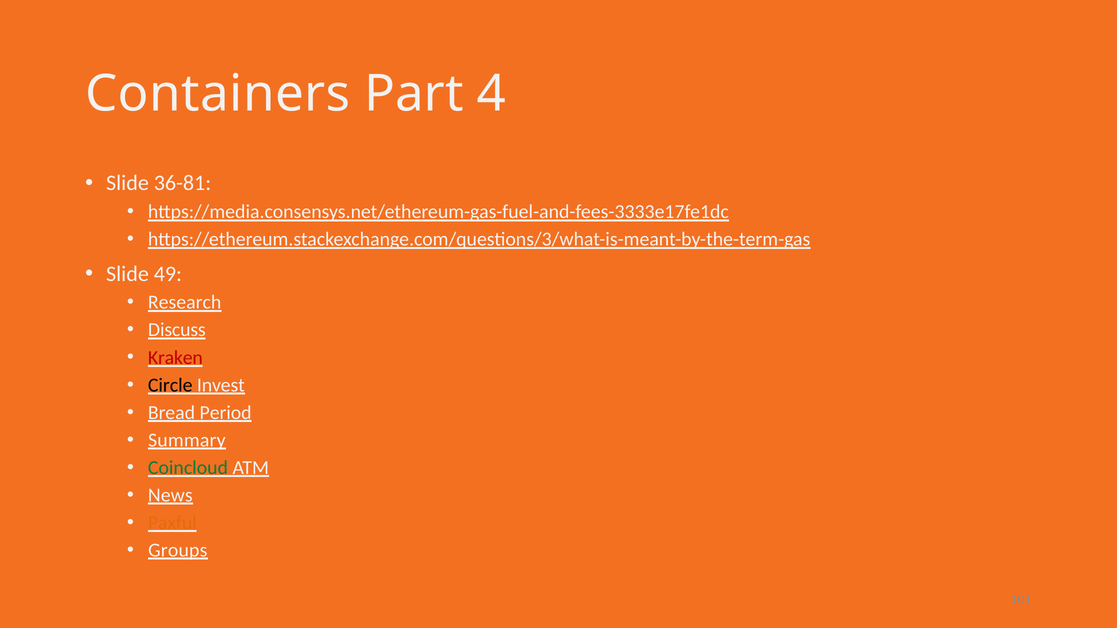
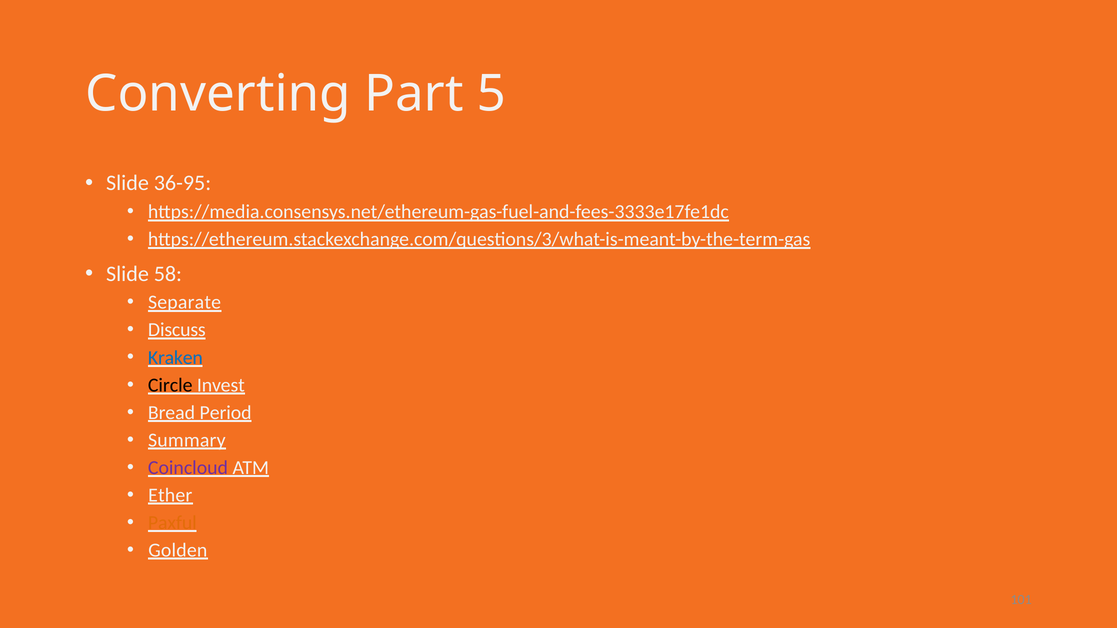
Containers: Containers -> Converting
4: 4 -> 5
36-81: 36-81 -> 36-95
49: 49 -> 58
Research: Research -> Separate
Kraken colour: red -> blue
Coincloud colour: green -> purple
News: News -> Ether
Groups: Groups -> Golden
